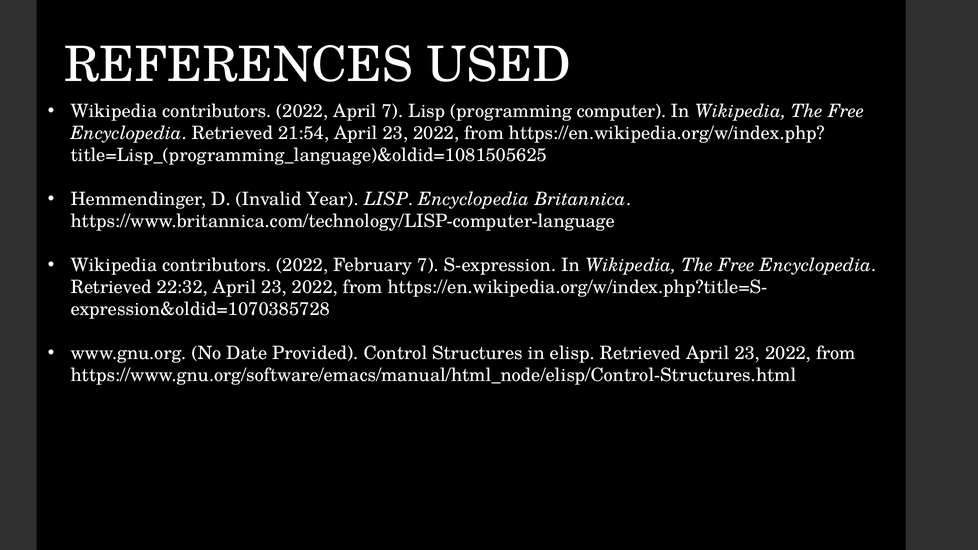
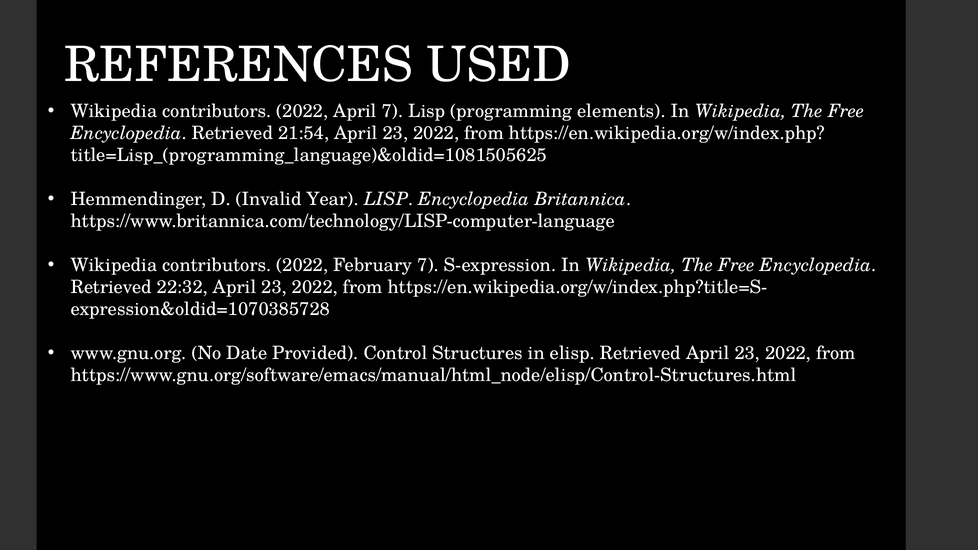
computer: computer -> elements
